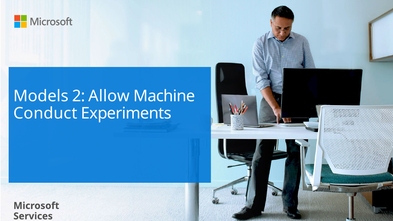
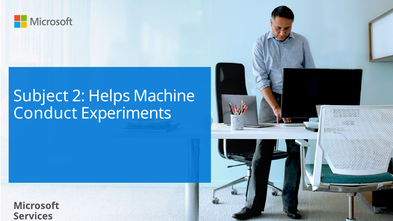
Models: Models -> Subject
Allow: Allow -> Helps
